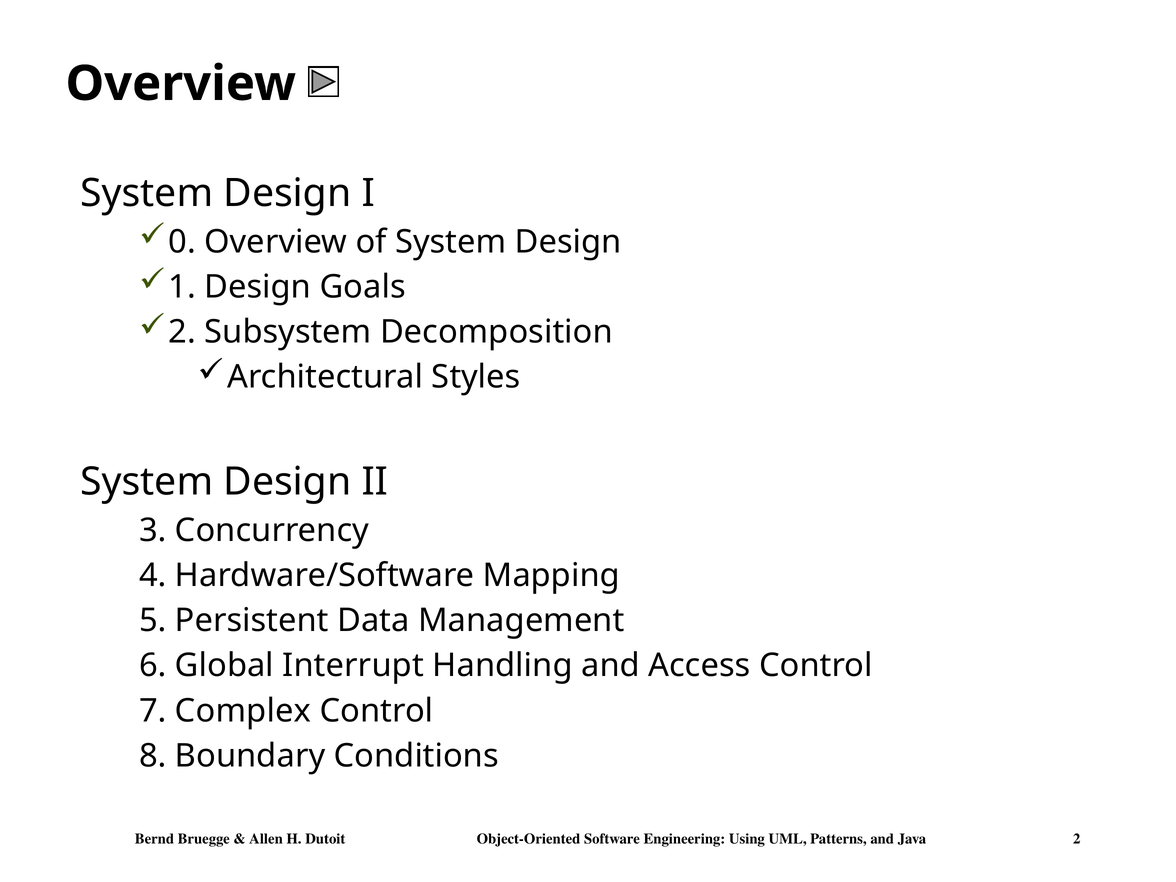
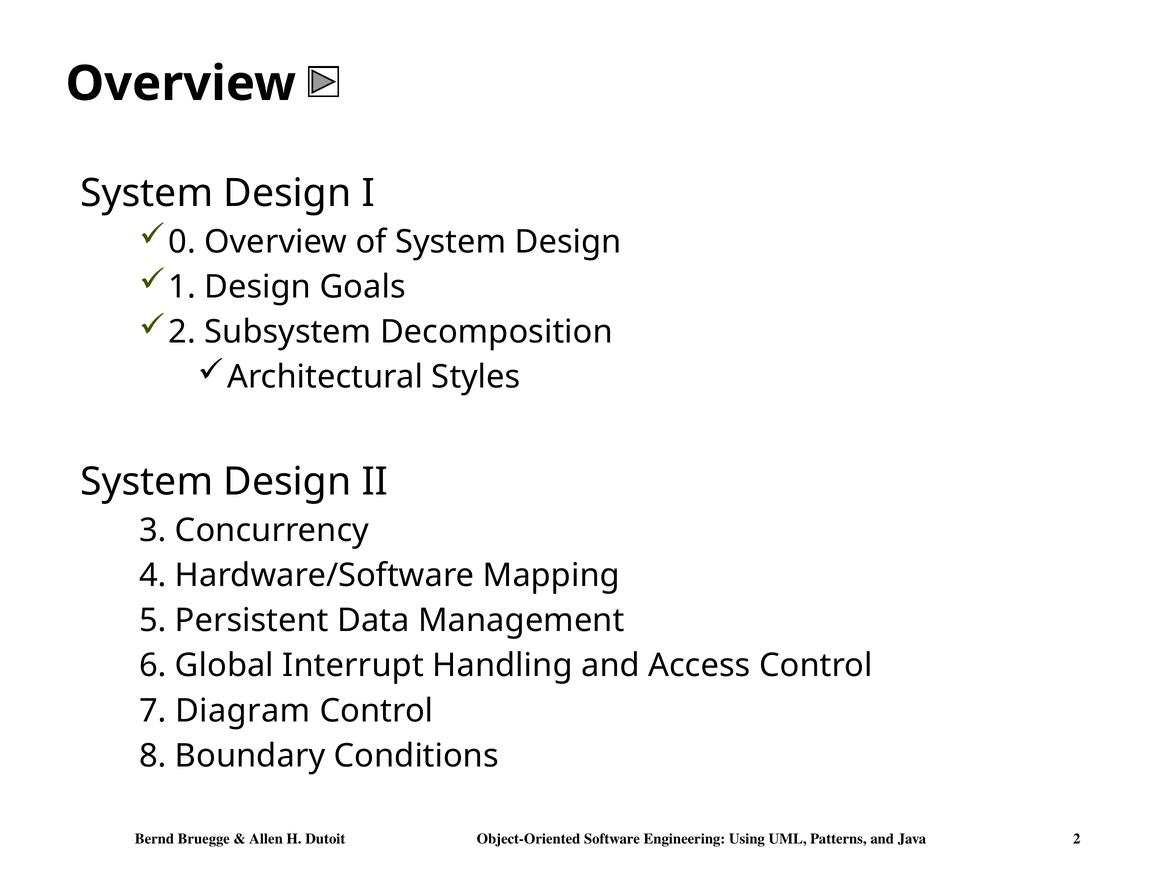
Complex: Complex -> Diagram
